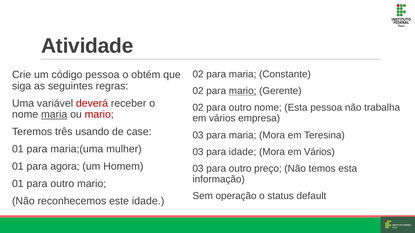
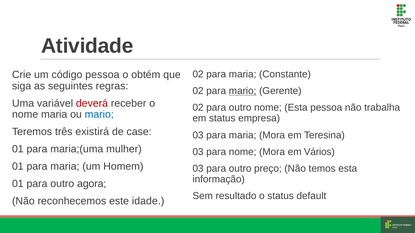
maria at (54, 115) underline: present -> none
mario at (99, 115) colour: red -> blue
vários at (222, 119): vários -> status
usando: usando -> existirá
para idade: idade -> nome
01 para agora: agora -> maria
outro mario: mario -> agora
operação: operação -> resultado
